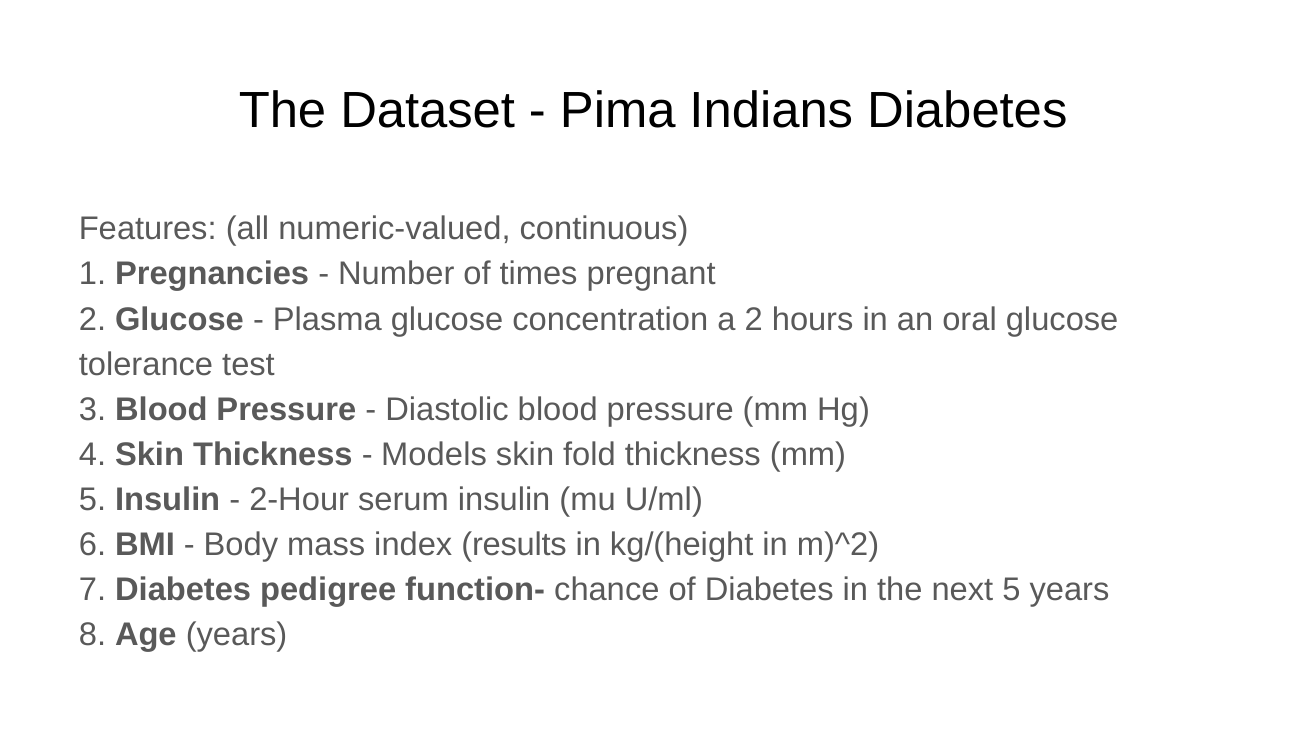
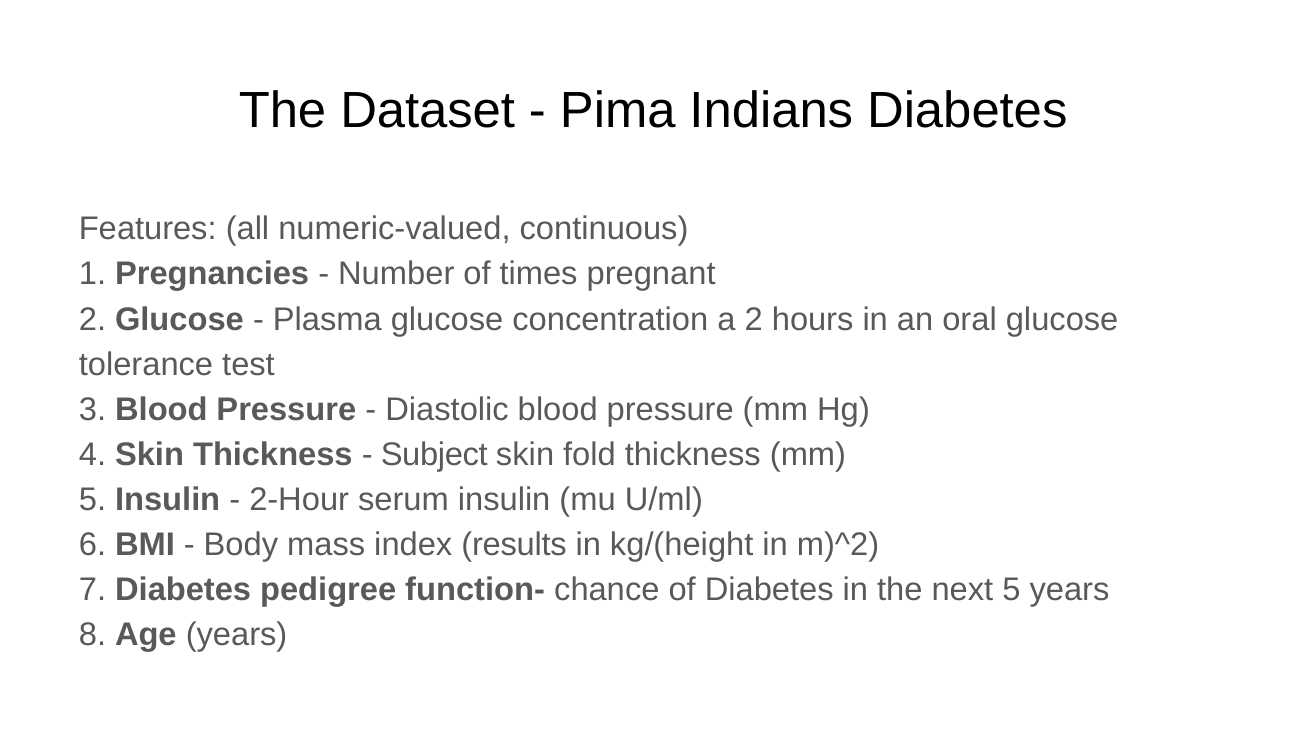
Models: Models -> Subject
